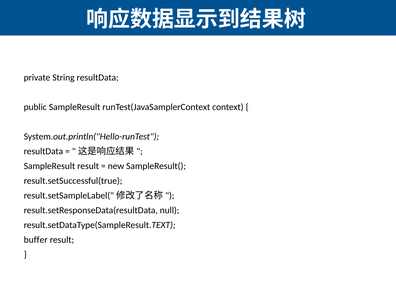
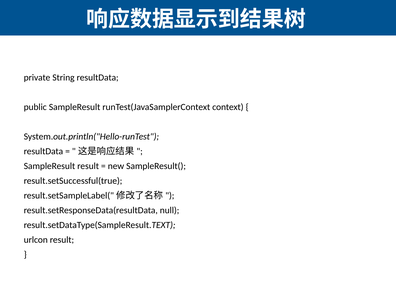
buffer: buffer -> urlcon
